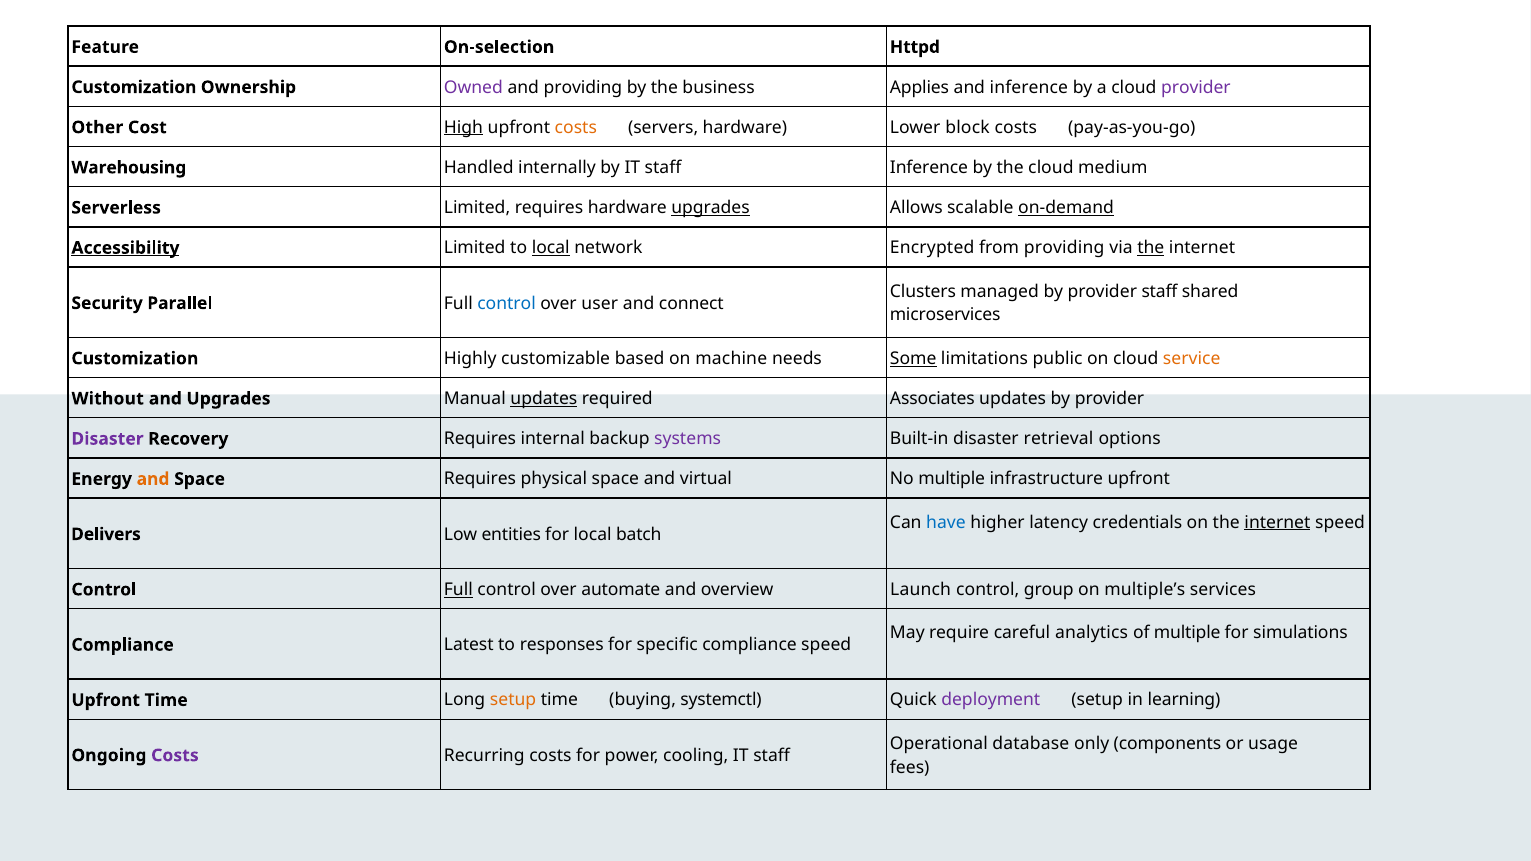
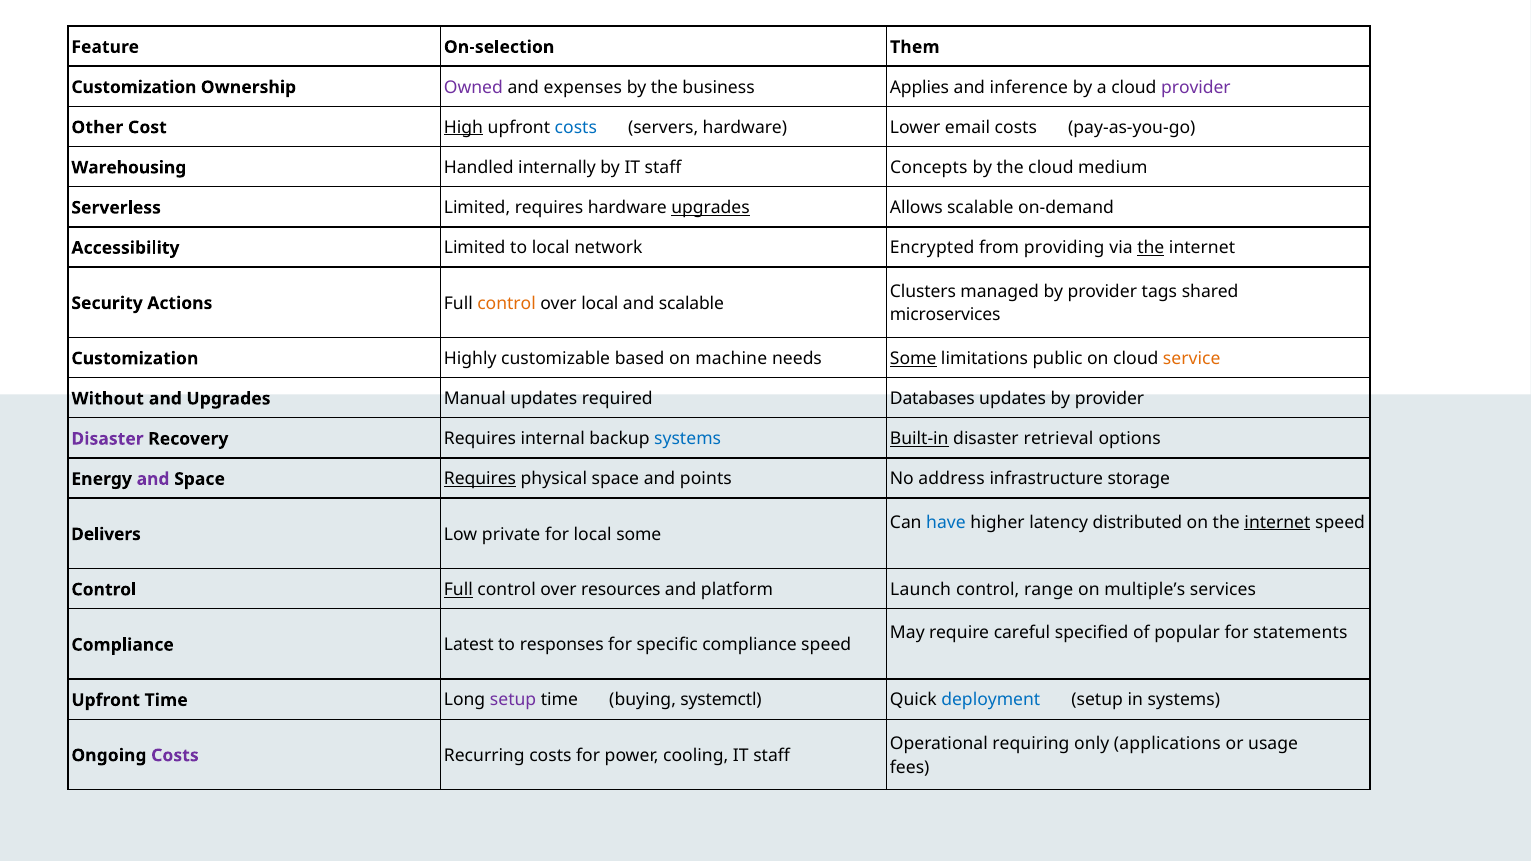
Httpd: Httpd -> Them
and providing: providing -> expenses
block: block -> email
costs at (576, 127) colour: orange -> blue
Inference at (929, 168): Inference -> Concepts
on-demand underline: present -> none
Accessibility underline: present -> none
local at (551, 248) underline: present -> none
provider staff: staff -> tags
Parallel: Parallel -> Actions
control at (507, 303) colour: blue -> orange
over user: user -> local
and connect: connect -> scalable
updates at (544, 399) underline: present -> none
Associates: Associates -> Databases
systems at (688, 439) colour: purple -> blue
Built-in underline: none -> present
and at (153, 479) colour: orange -> purple
Requires at (480, 479) underline: none -> present
virtual: virtual -> points
No multiple: multiple -> address
infrastructure upfront: upfront -> storage
credentials: credentials -> distributed
entities: entities -> private
local batch: batch -> some
automate: automate -> resources
overview: overview -> platform
group: group -> range
analytics: analytics -> specified
of multiple: multiple -> popular
simulations: simulations -> statements
deployment colour: purple -> blue
in learning: learning -> systems
setup at (513, 700) colour: orange -> purple
database: database -> requiring
components: components -> applications
